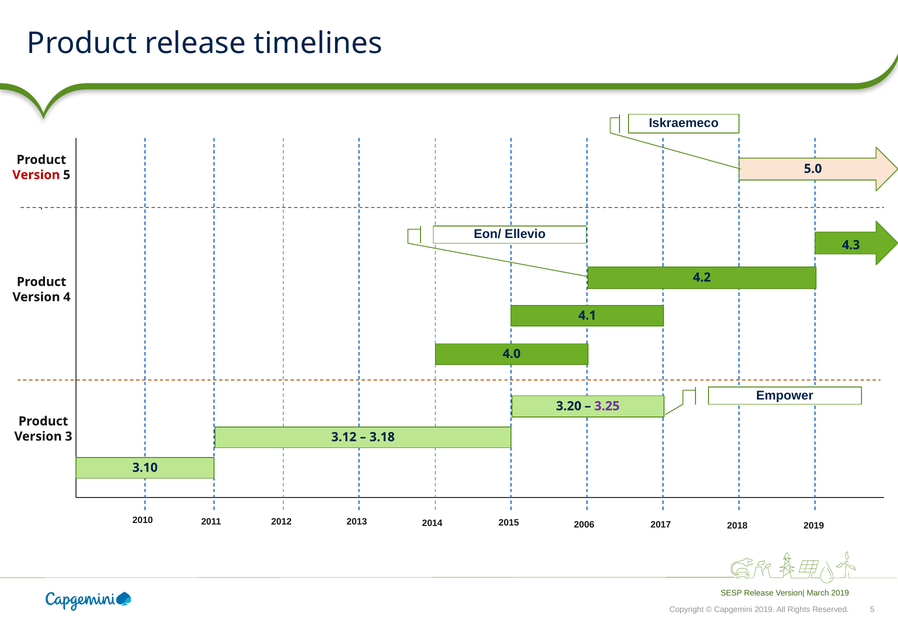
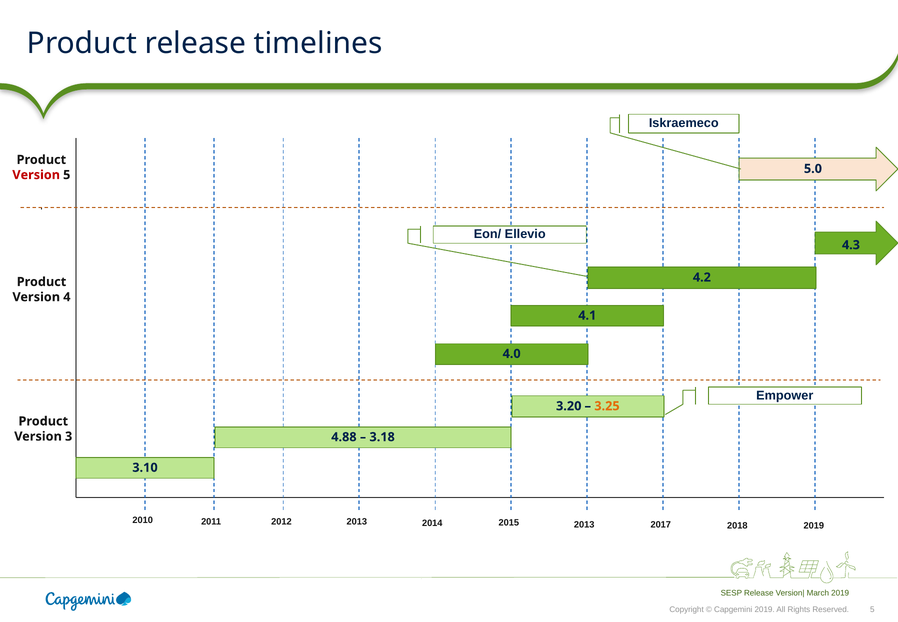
3.25 colour: purple -> orange
3.12: 3.12 -> 4.88
2015 2006: 2006 -> 2013
